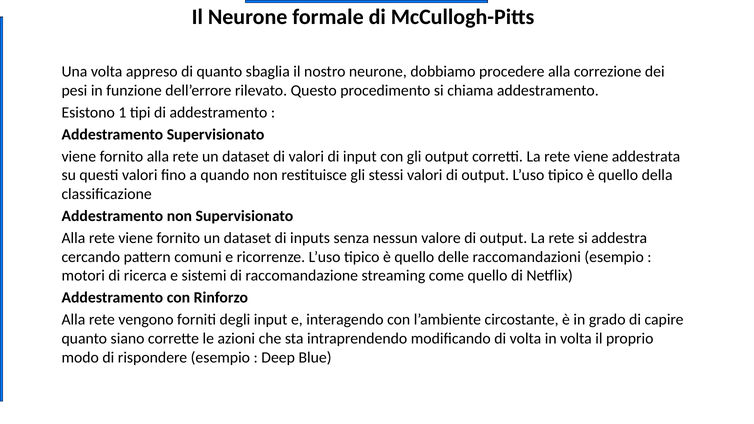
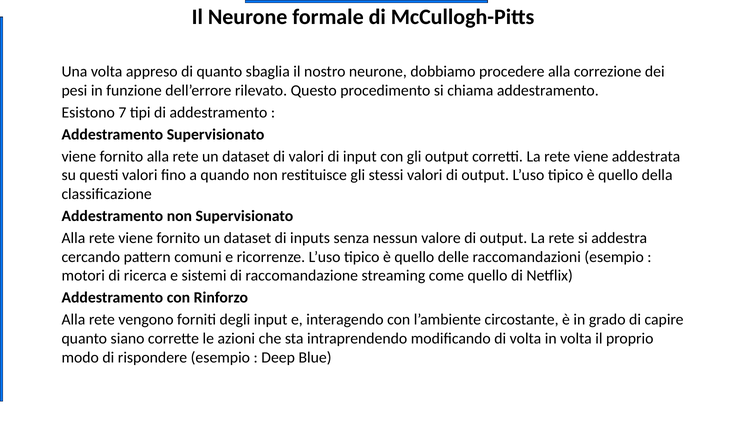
1: 1 -> 7
